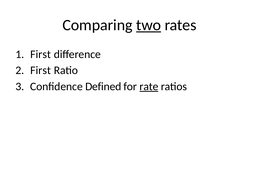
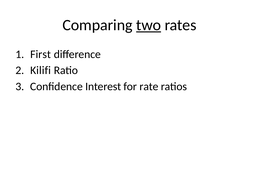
First at (41, 70): First -> Kilifi
Defined: Defined -> Interest
rate underline: present -> none
